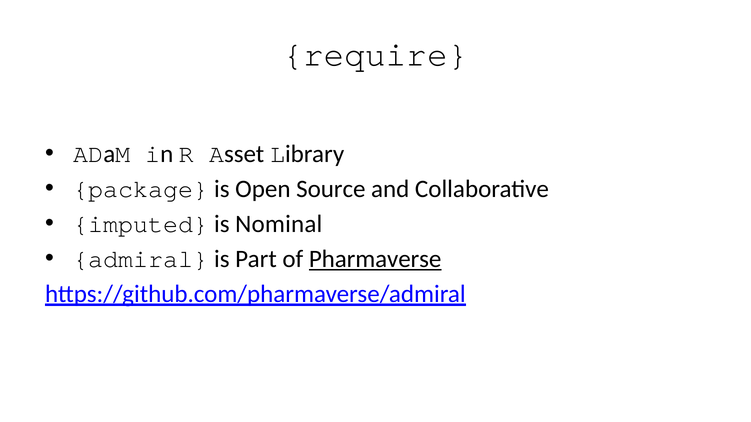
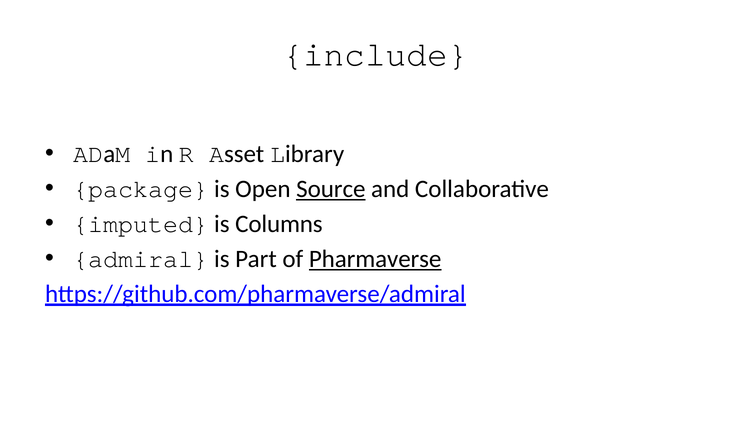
require: require -> include
Source underline: none -> present
Nominal: Nominal -> Columns
